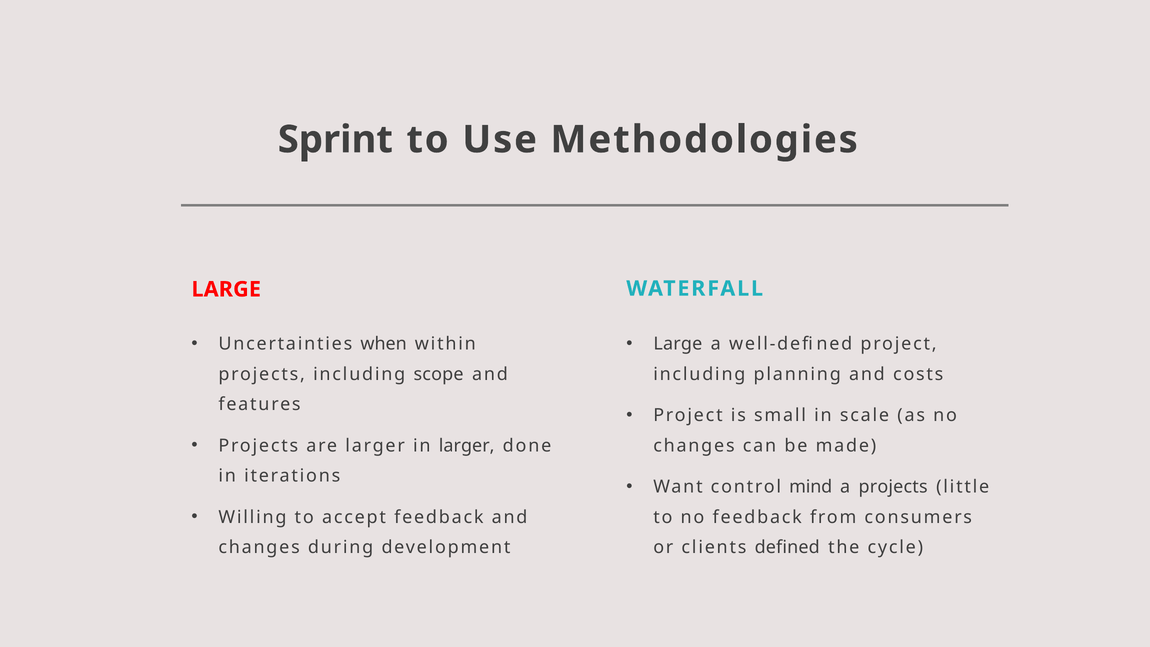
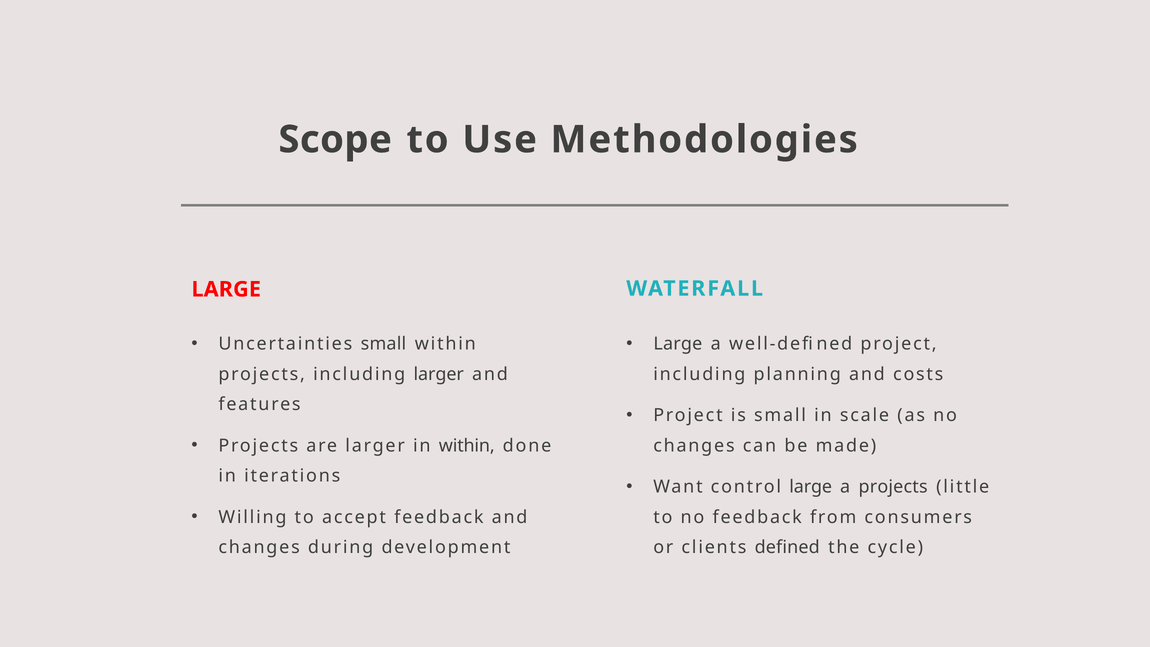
Sprint: Sprint -> Scope
Uncertainties when: when -> small
including scope: scope -> larger
in larger: larger -> within
control mind: mind -> large
